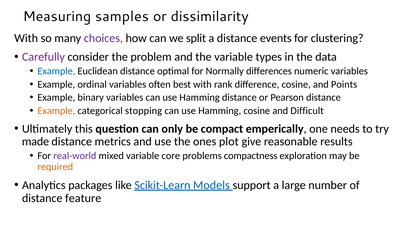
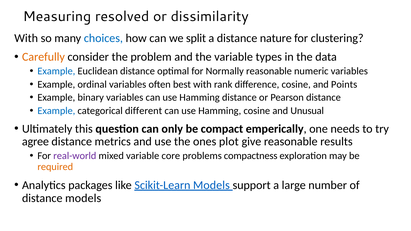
samples: samples -> resolved
choices colour: purple -> blue
events: events -> nature
Carefully colour: purple -> orange
Normally differences: differences -> reasonable
Example at (56, 111) colour: orange -> blue
stopping: stopping -> different
Difficult: Difficult -> Unusual
made: made -> agree
distance feature: feature -> models
